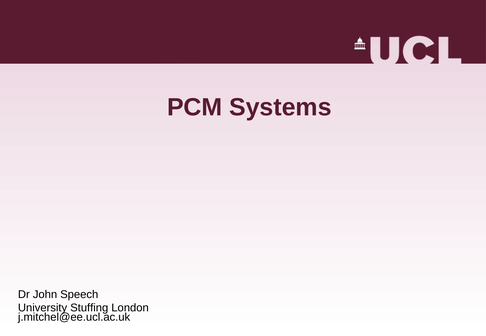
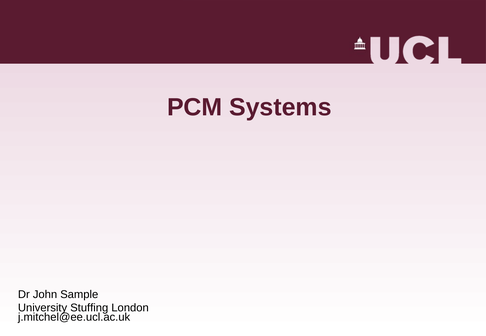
Speech: Speech -> Sample
